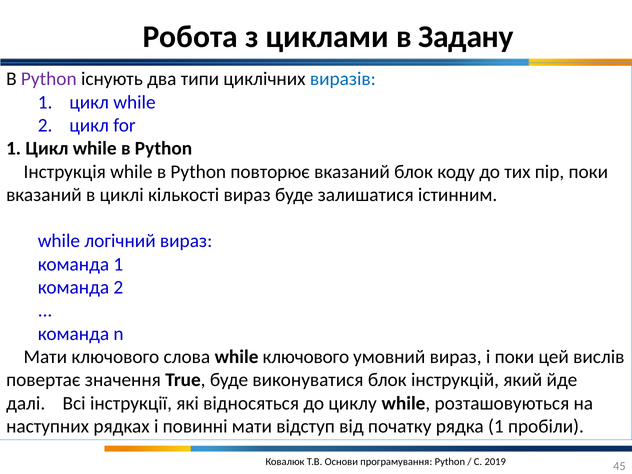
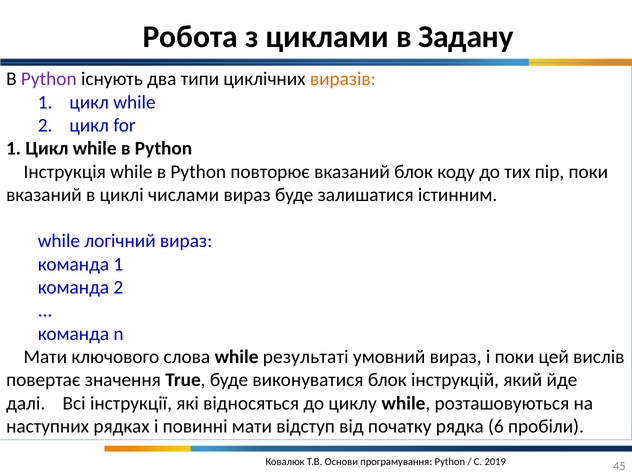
виразів colour: blue -> orange
кількості: кількості -> числами
while ключового: ключового -> результаті
рядка 1: 1 -> 6
